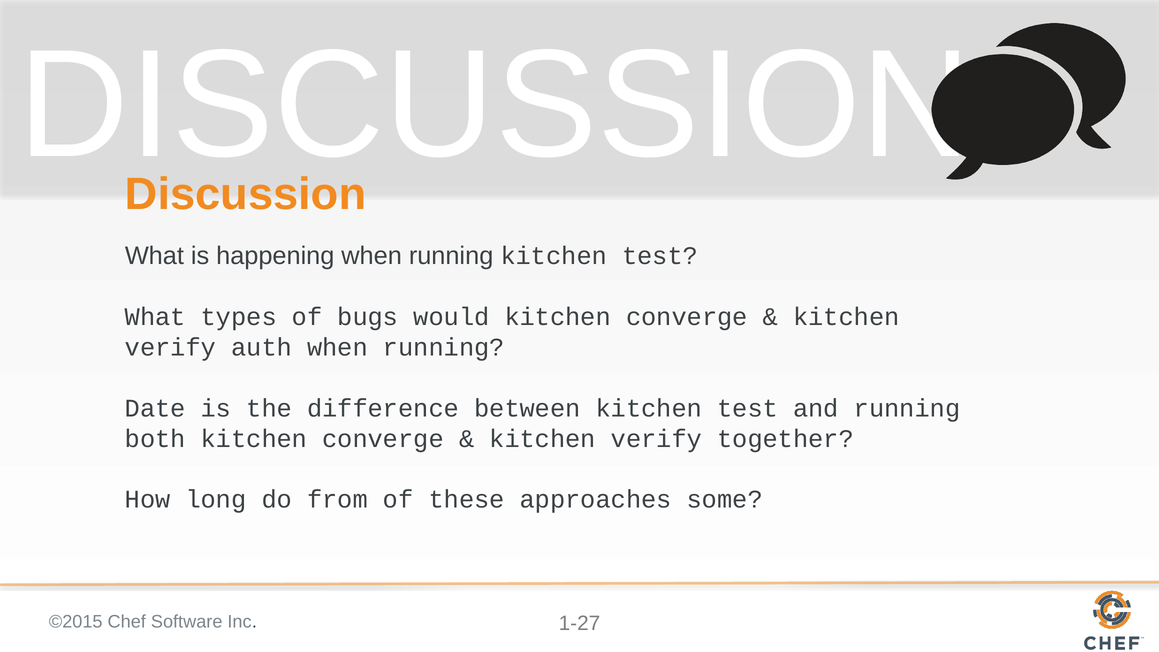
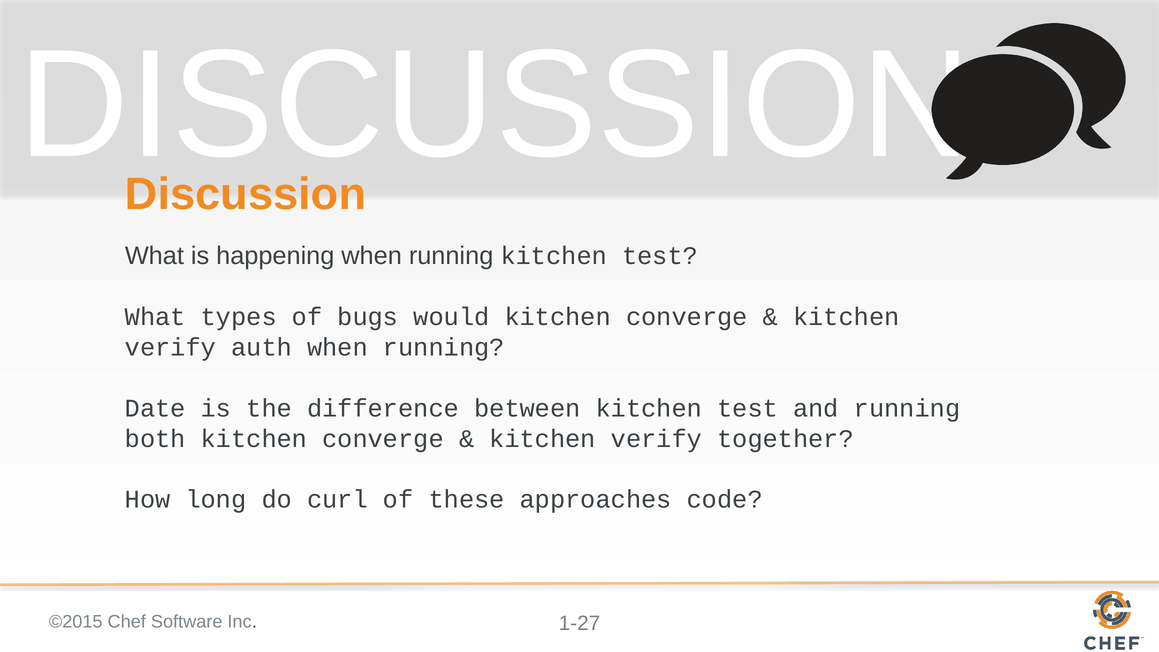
from: from -> curl
some: some -> code
